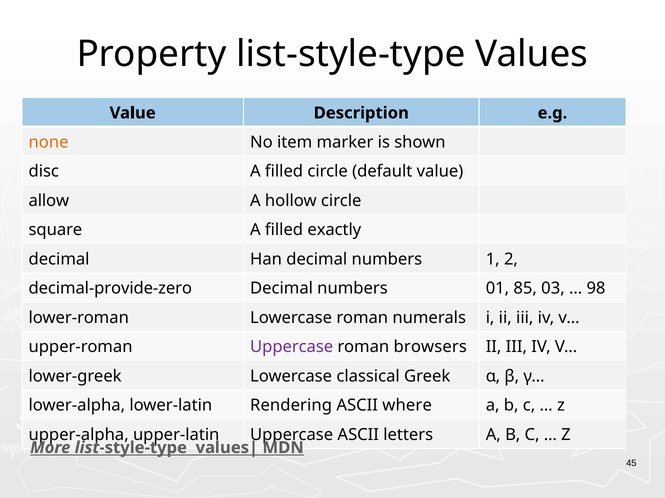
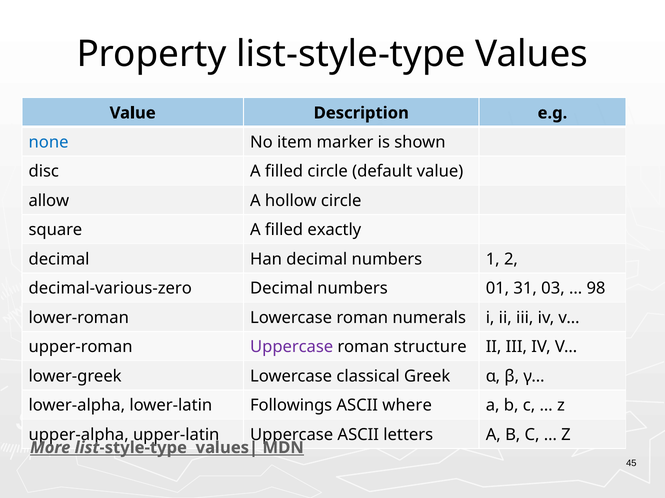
none colour: orange -> blue
decimal-provide-zero: decimal-provide-zero -> decimal-various-zero
85: 85 -> 31
browsers: browsers -> structure
Rendering: Rendering -> Followings
